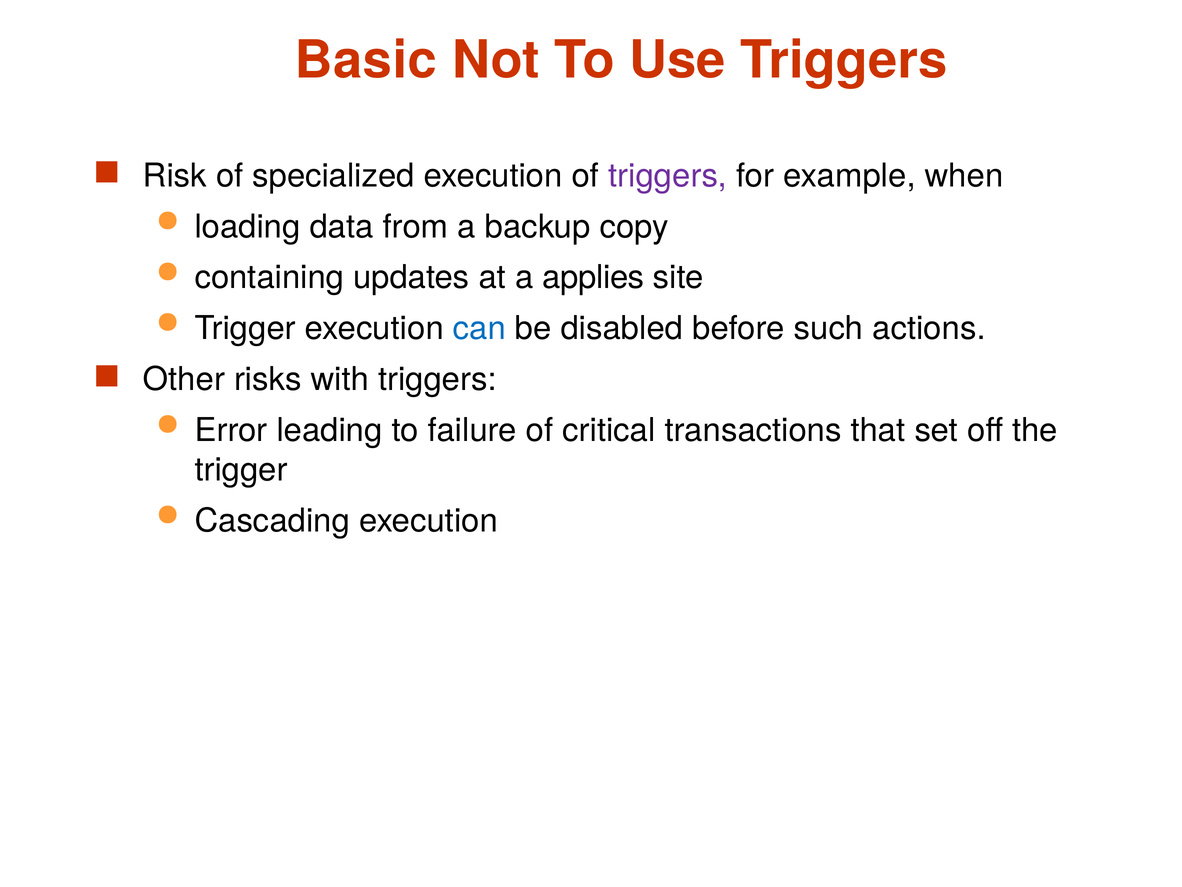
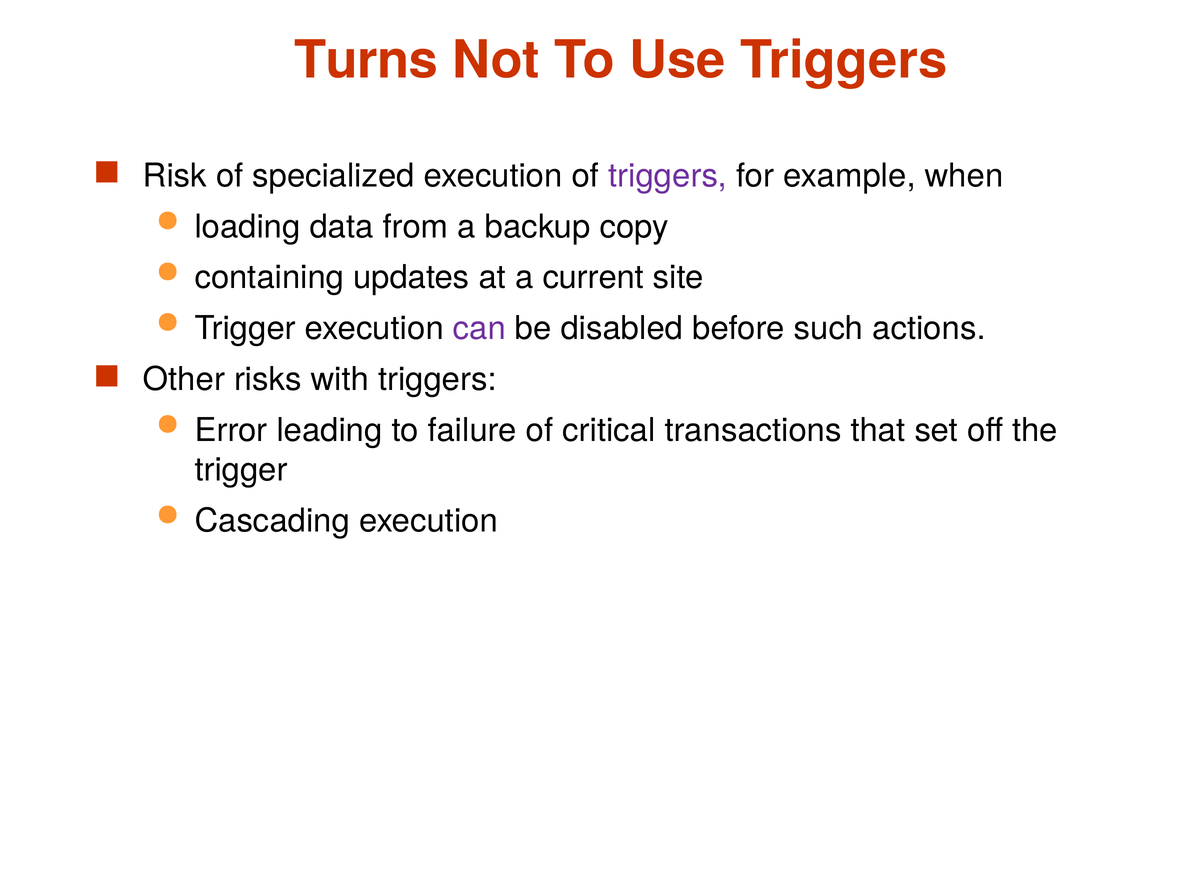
Basic: Basic -> Turns
applies: applies -> current
can colour: blue -> purple
